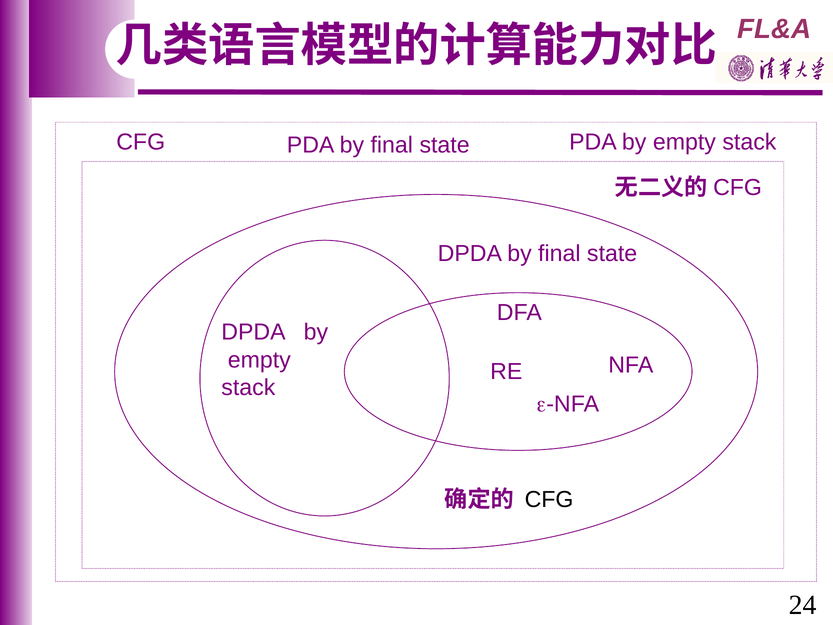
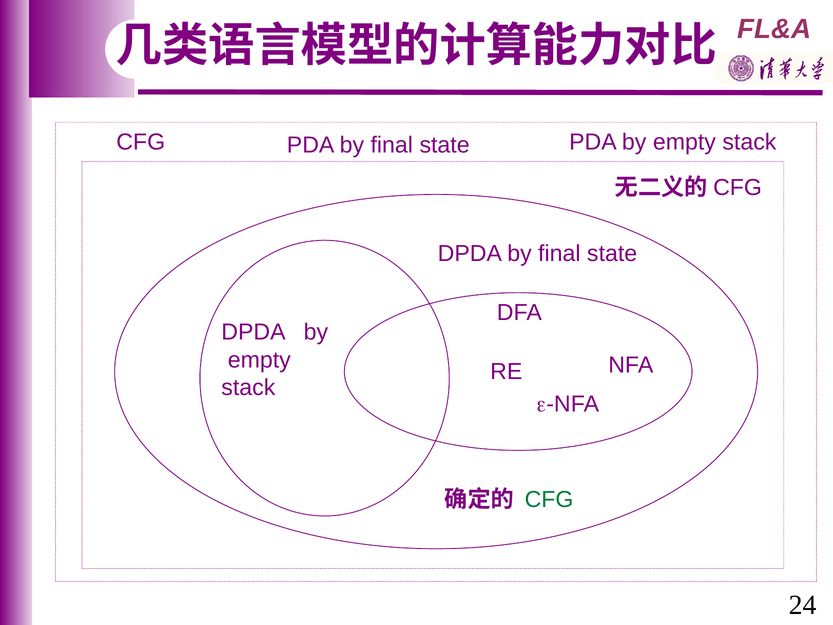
CFG at (549, 499) colour: black -> green
